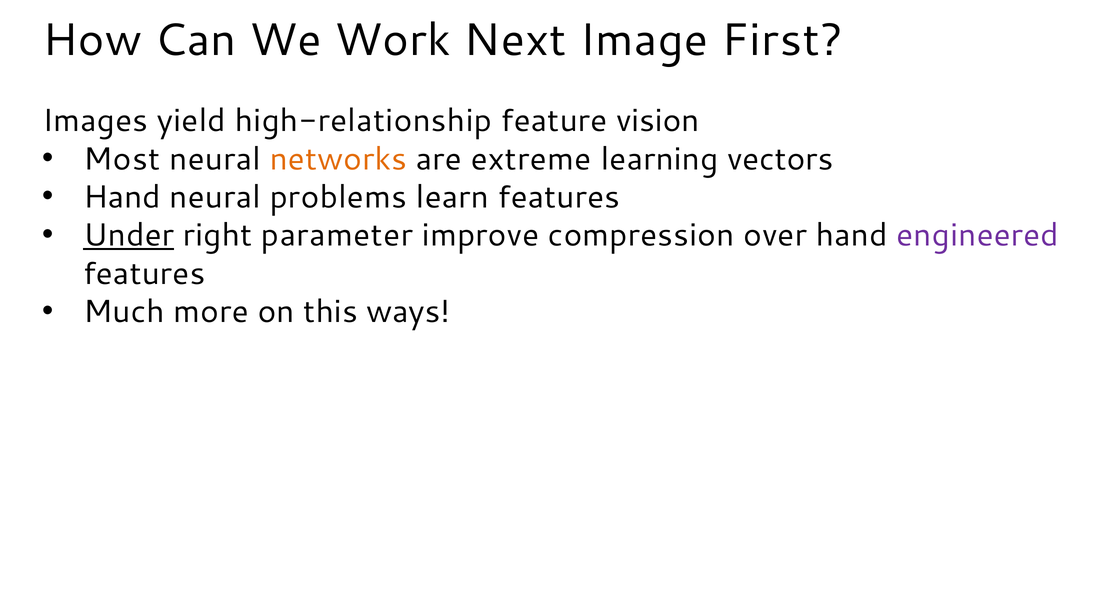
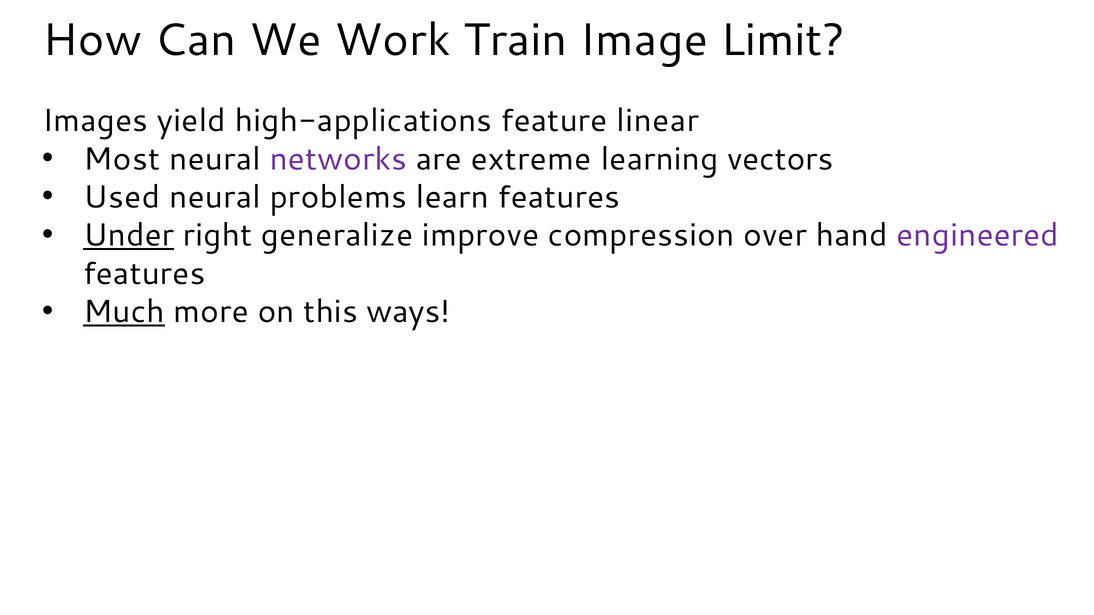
Next: Next -> Train
First: First -> Limit
high-relationship: high-relationship -> high-applications
vision: vision -> linear
networks colour: orange -> purple
Hand at (122, 197): Hand -> Used
parameter: parameter -> generalize
Much underline: none -> present
